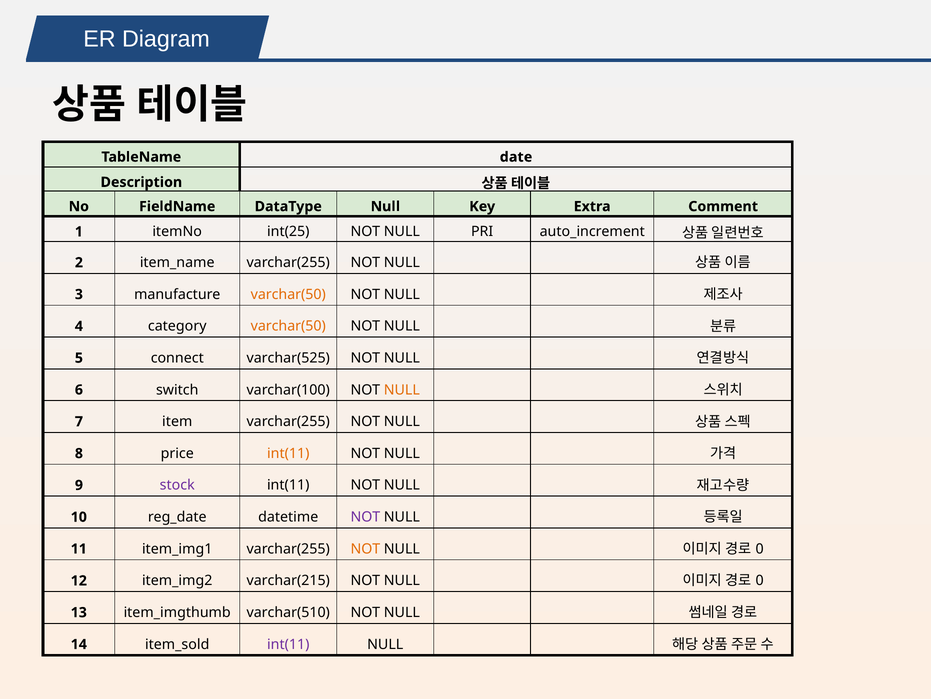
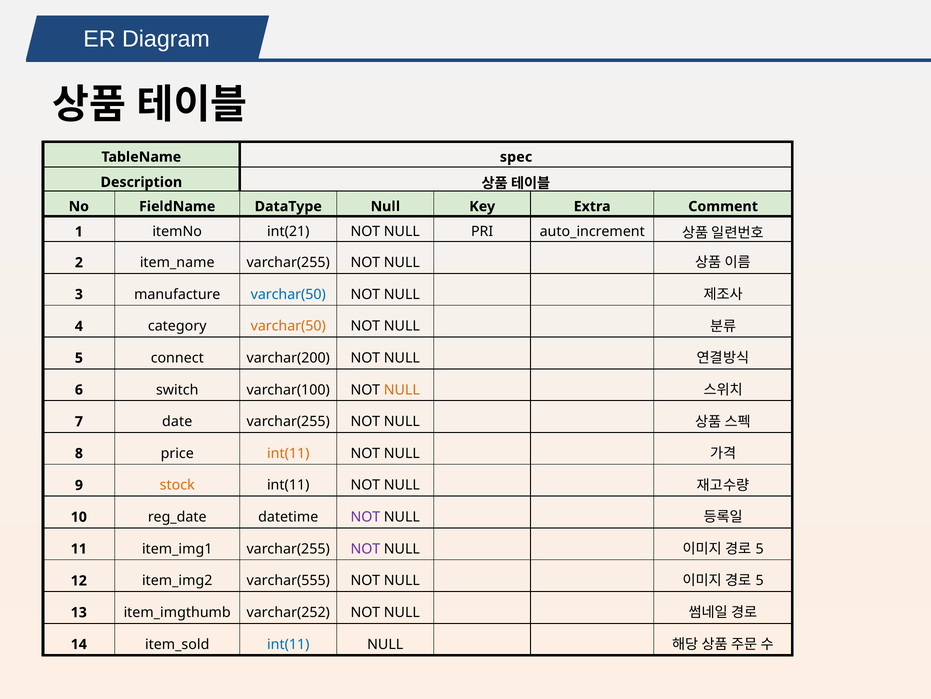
date: date -> spec
int(25: int(25 -> int(21
varchar(50 at (288, 294) colour: orange -> blue
varchar(525: varchar(525 -> varchar(200
item: item -> date
stock colour: purple -> orange
NOT at (365, 548) colour: orange -> purple
0 at (760, 548): 0 -> 5
varchar(215: varchar(215 -> varchar(555
0 at (760, 580): 0 -> 5
varchar(510: varchar(510 -> varchar(252
int(11 at (288, 644) colour: purple -> blue
